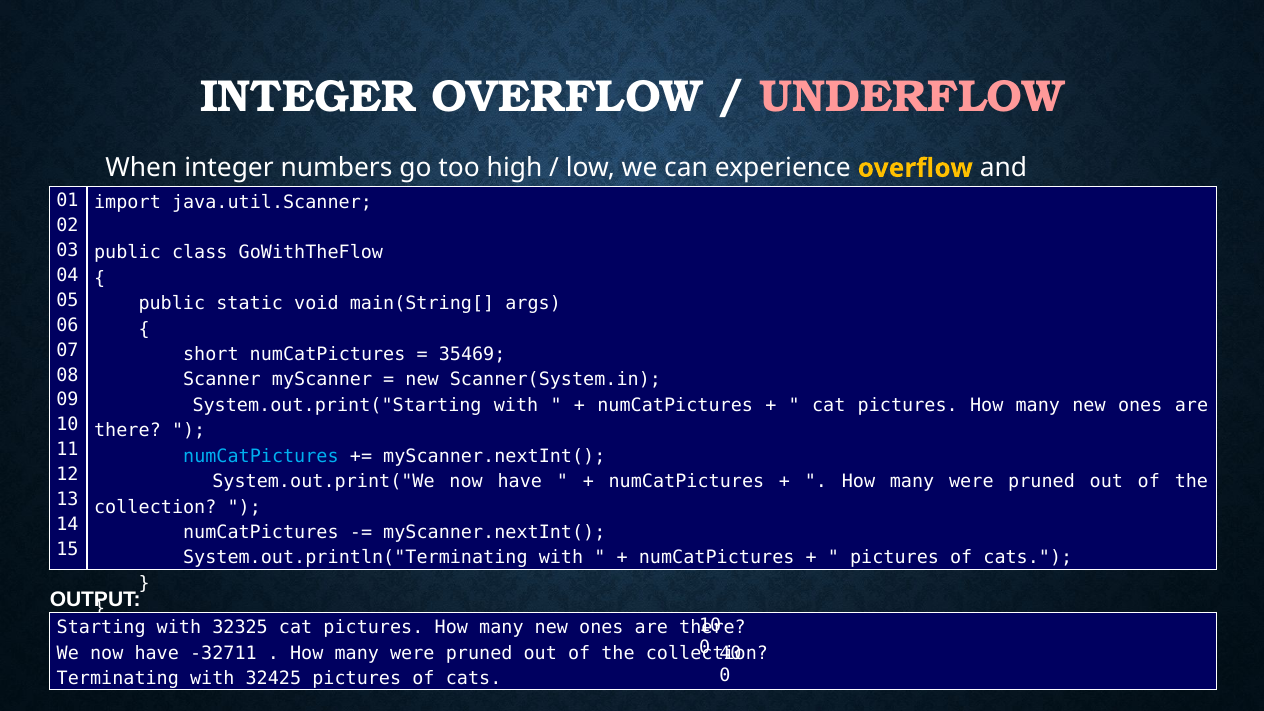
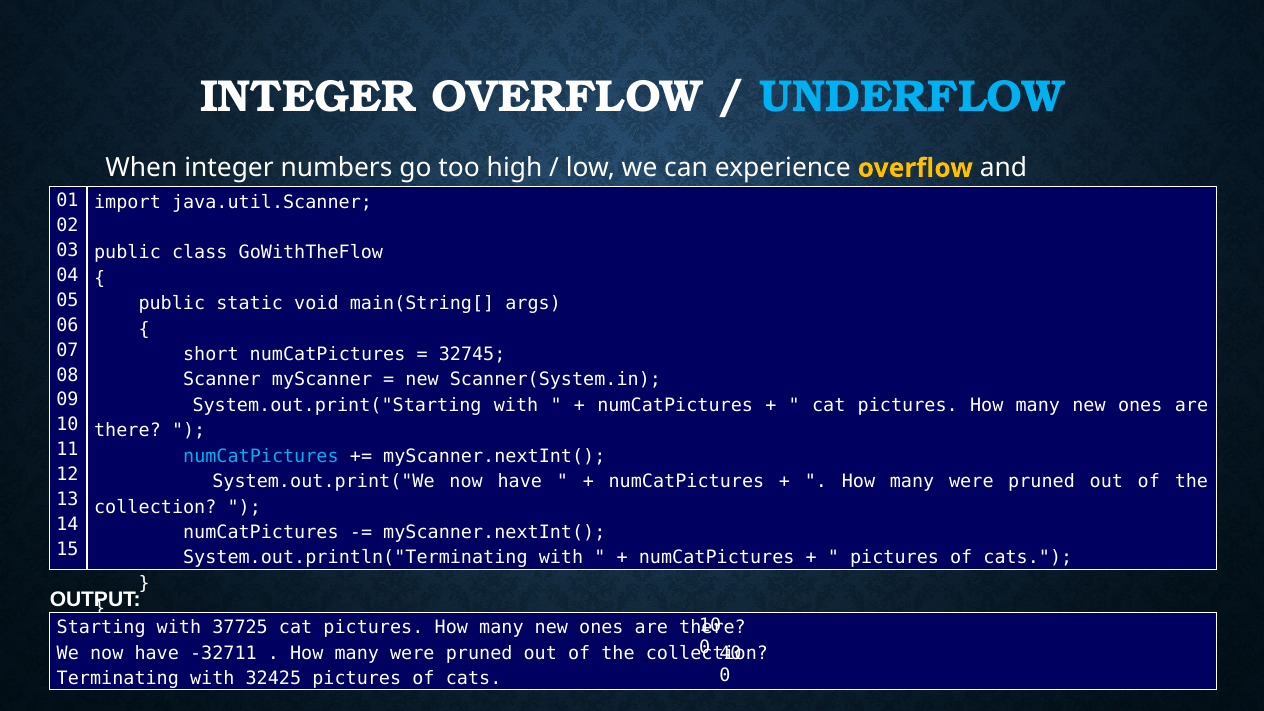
UNDERFLOW at (912, 97) colour: pink -> light blue
35469: 35469 -> 32745
32325: 32325 -> 37725
